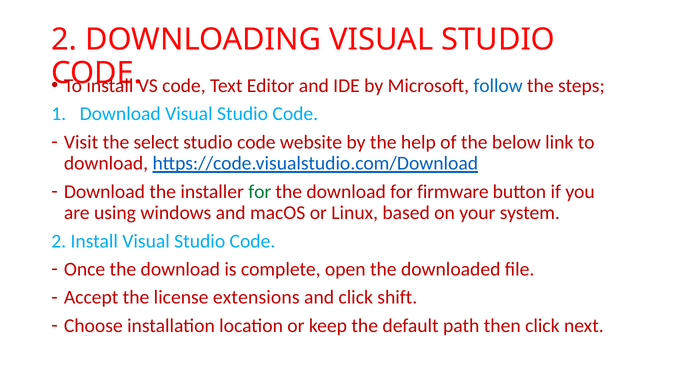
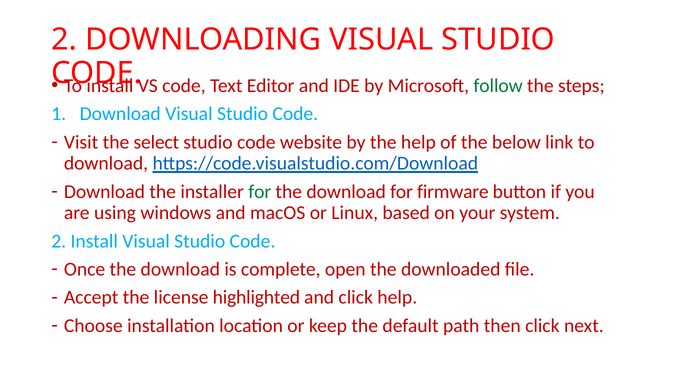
follow colour: blue -> green
extensions: extensions -> highlighted
click shift: shift -> help
